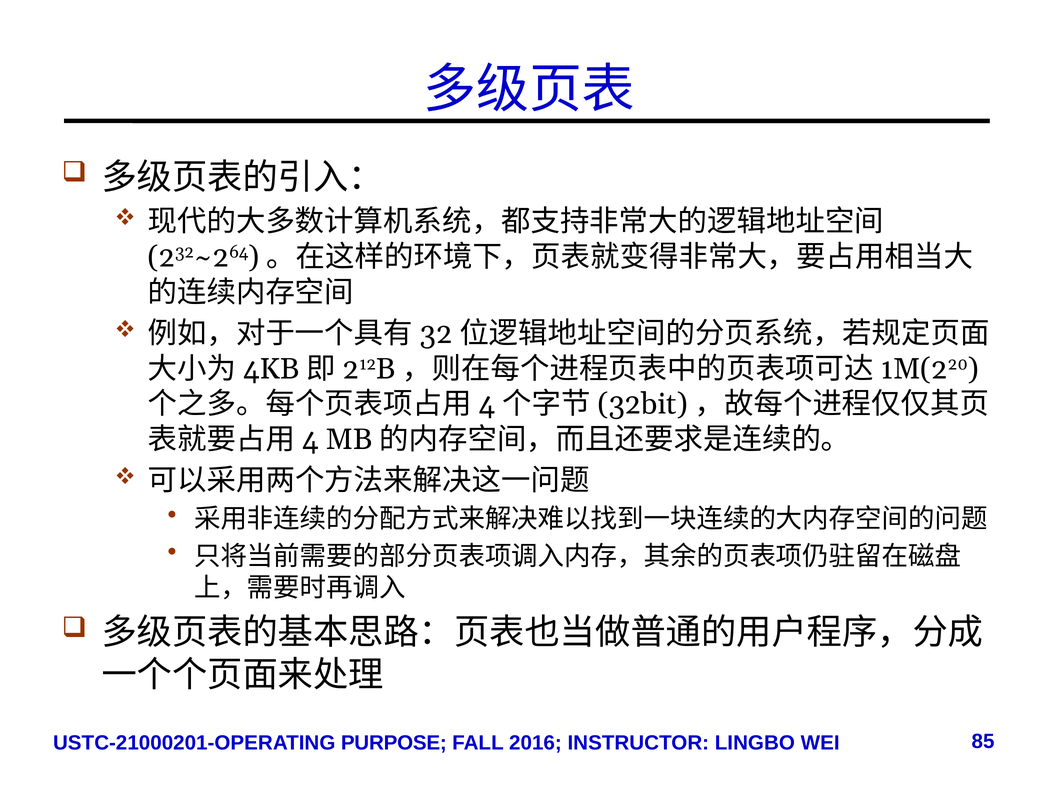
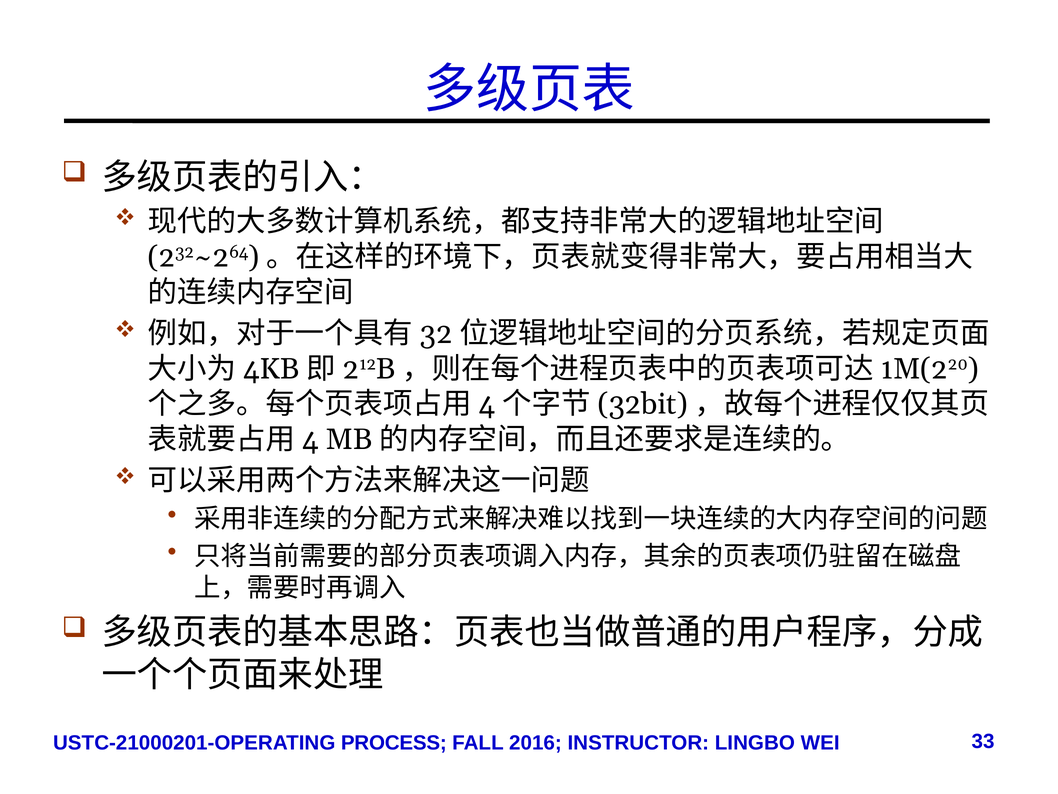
PURPOSE: PURPOSE -> PROCESS
85: 85 -> 33
